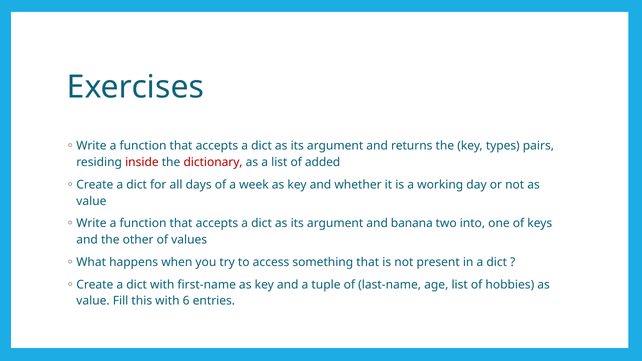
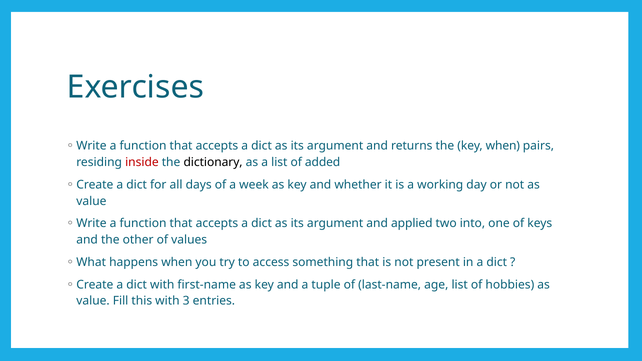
key types: types -> when
dictionary colour: red -> black
banana: banana -> applied
6: 6 -> 3
